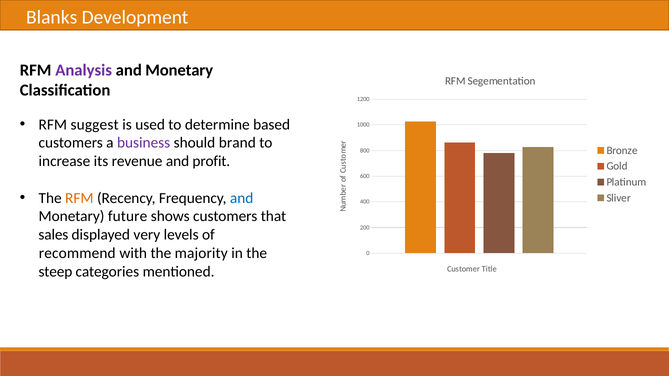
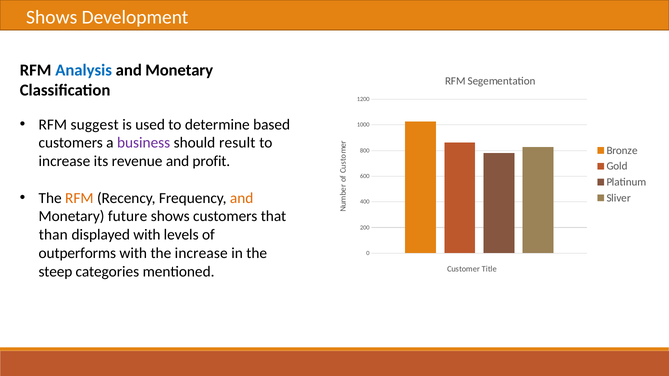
Blanks at (52, 17): Blanks -> Shows
Analysis colour: purple -> blue
brand: brand -> result
and at (242, 198) colour: blue -> orange
sales: sales -> than
displayed very: very -> with
recommend: recommend -> outperforms
the majority: majority -> increase
